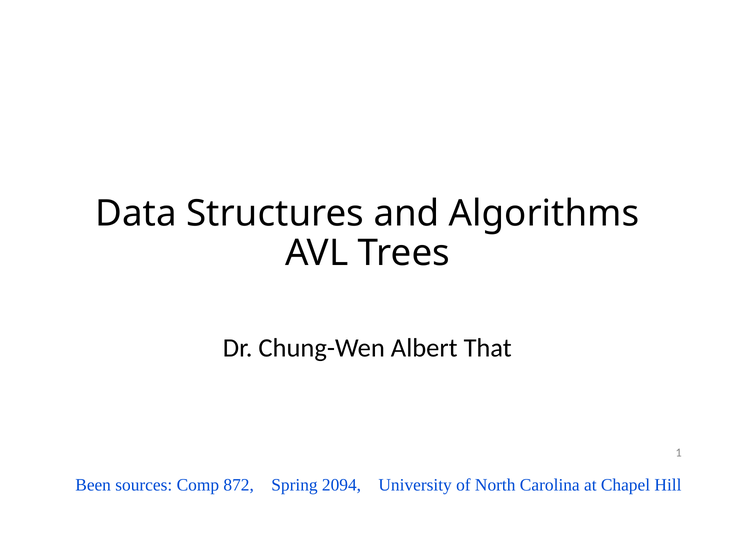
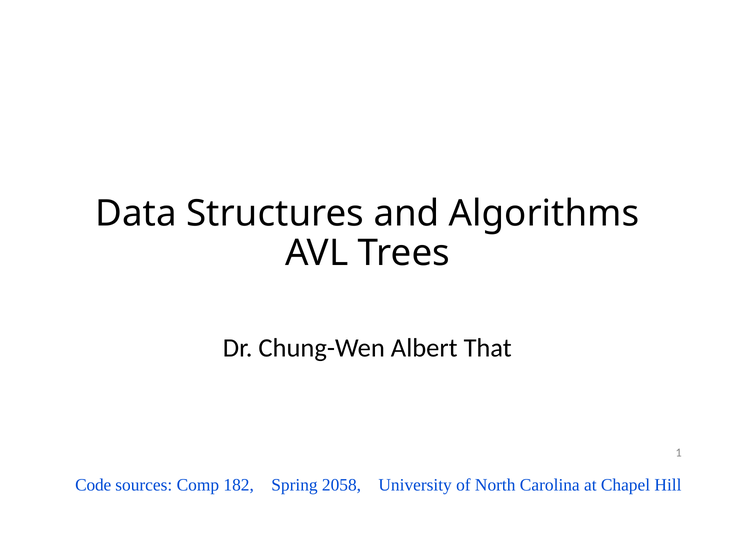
Been: Been -> Code
872: 872 -> 182
2094: 2094 -> 2058
